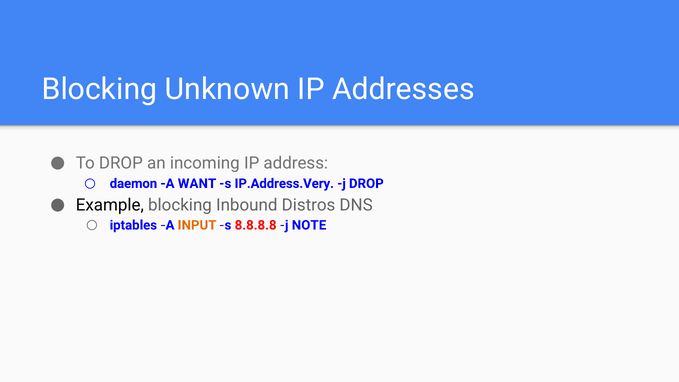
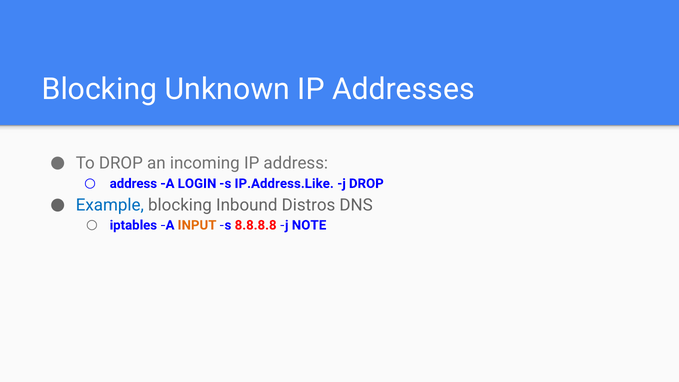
daemon at (133, 184): daemon -> address
WANT: WANT -> LOGIN
IP.Address.Very: IP.Address.Very -> IP.Address.Like
Example colour: black -> blue
